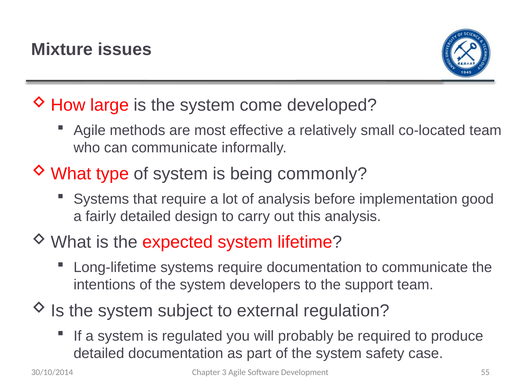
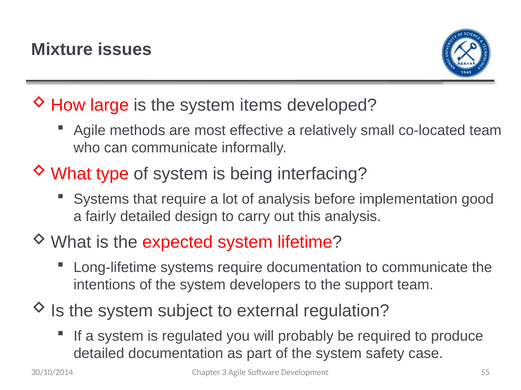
come: come -> items
commonly: commonly -> interfacing
